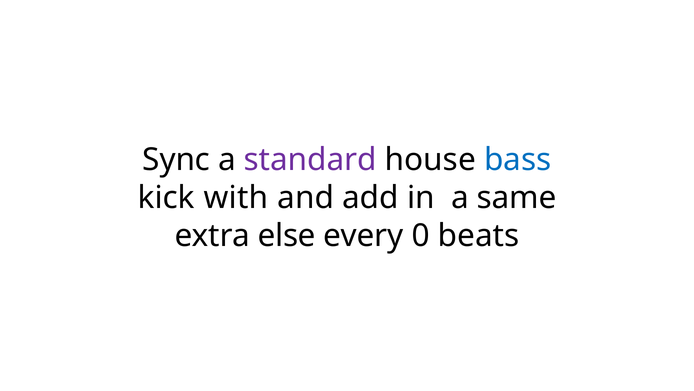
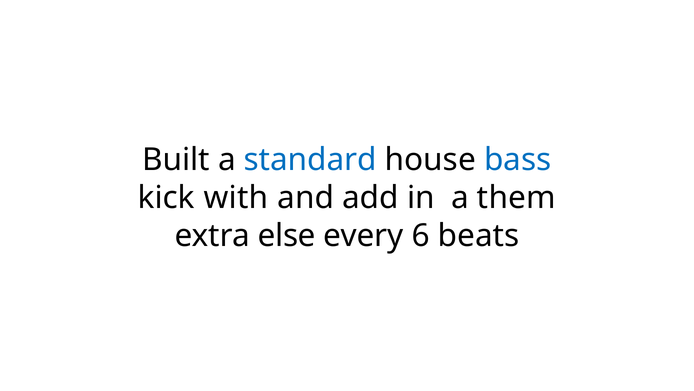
Sync: Sync -> Built
standard colour: purple -> blue
same: same -> them
0: 0 -> 6
